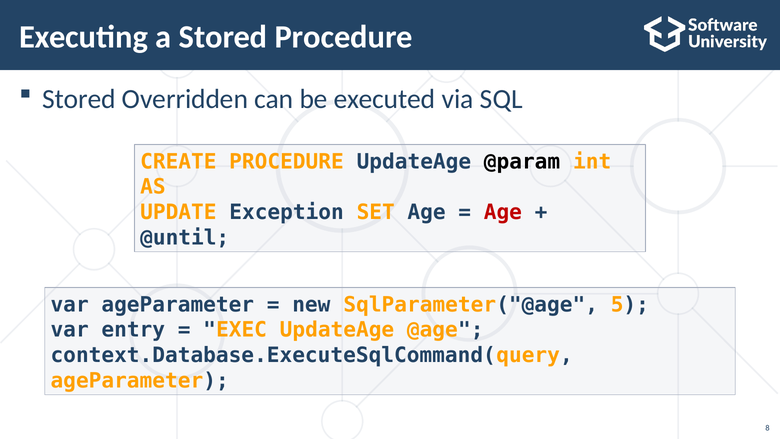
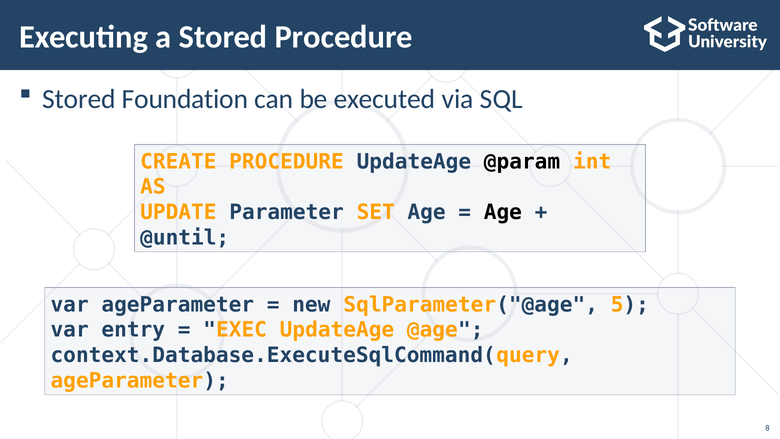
Overridden: Overridden -> Foundation
Exception: Exception -> Parameter
Age at (503, 212) colour: red -> black
